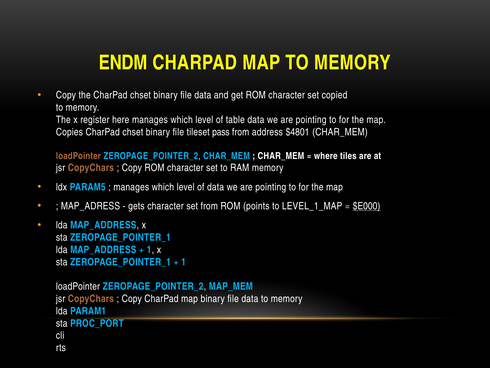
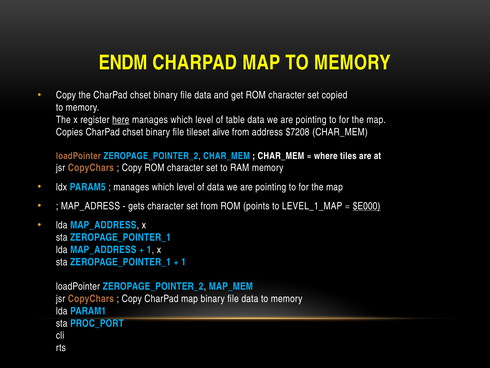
here underline: none -> present
pass: pass -> alive
$4801: $4801 -> $7208
